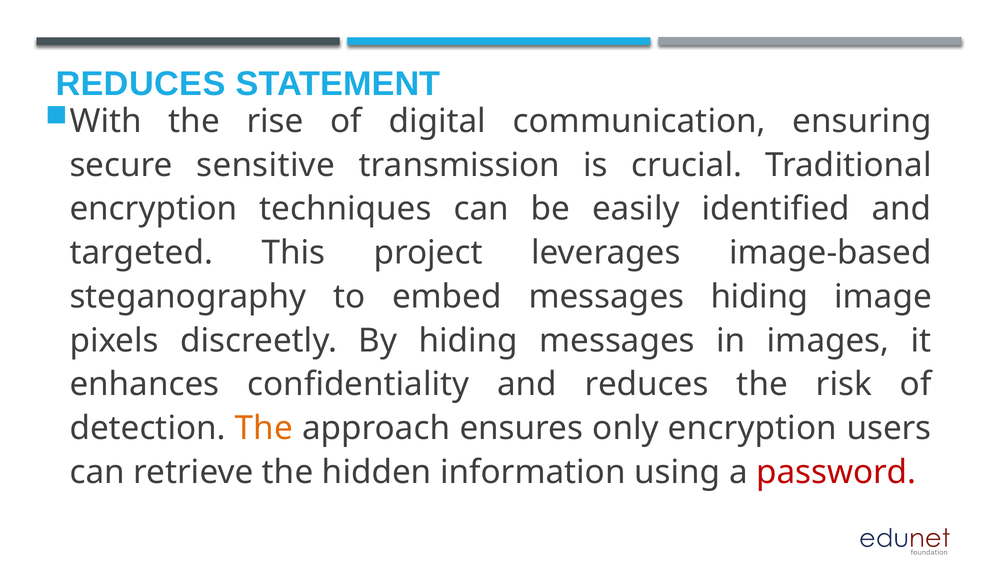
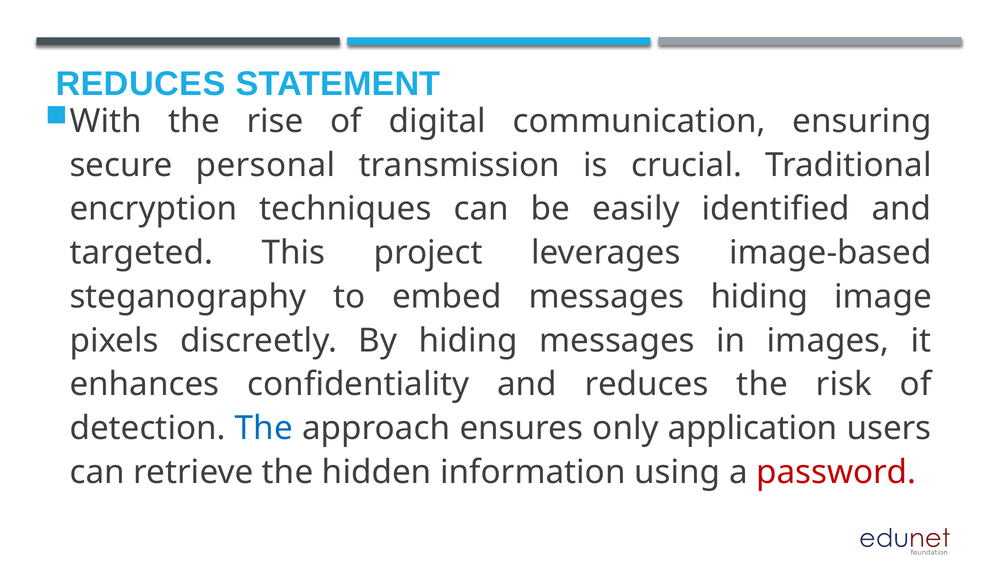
sensitive: sensitive -> personal
The at (264, 429) colour: orange -> blue
only encryption: encryption -> application
